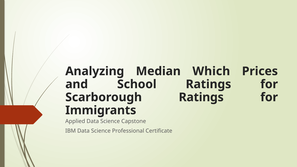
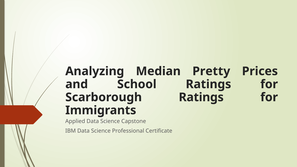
Which: Which -> Pretty
